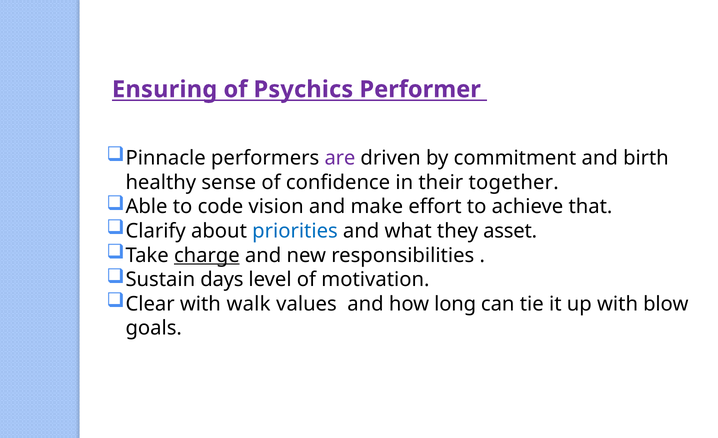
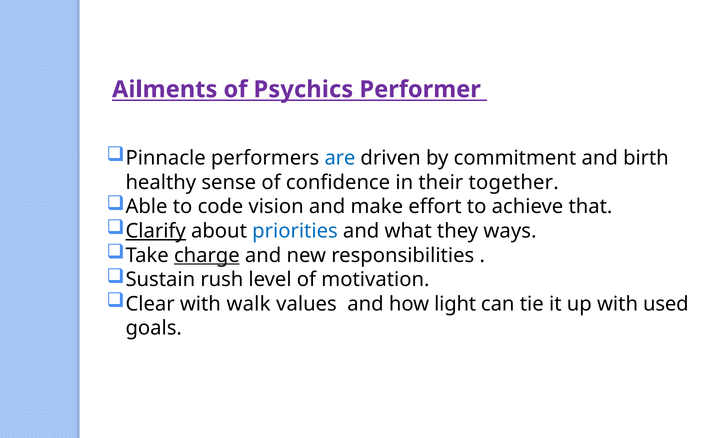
Ensuring: Ensuring -> Ailments
are colour: purple -> blue
Clarify underline: none -> present
asset: asset -> ways
days: days -> rush
long: long -> light
blow: blow -> used
